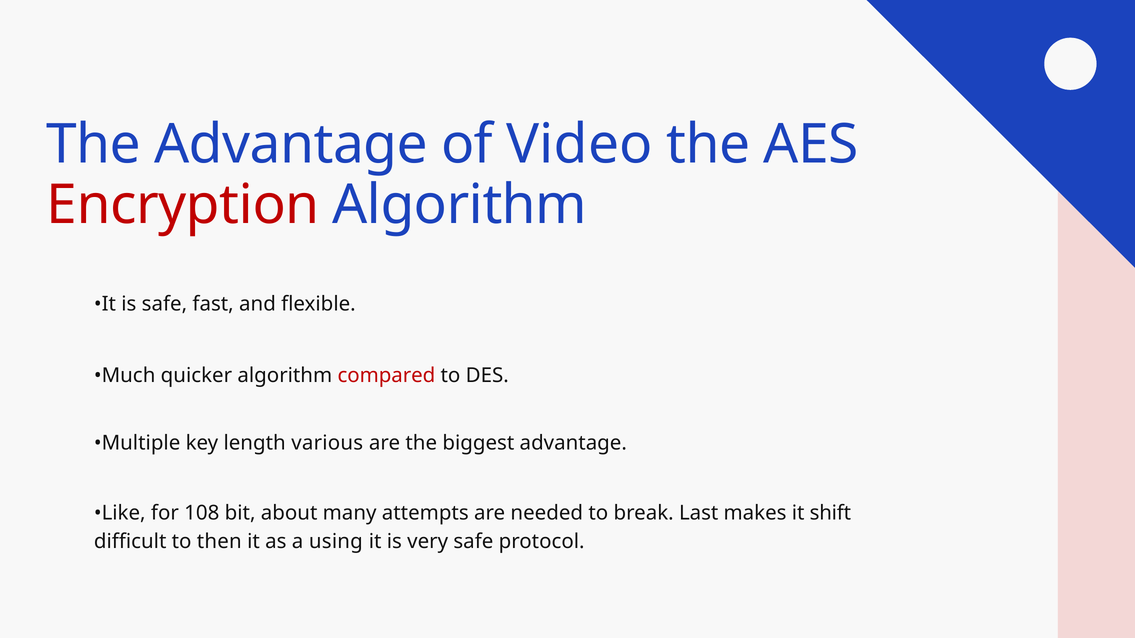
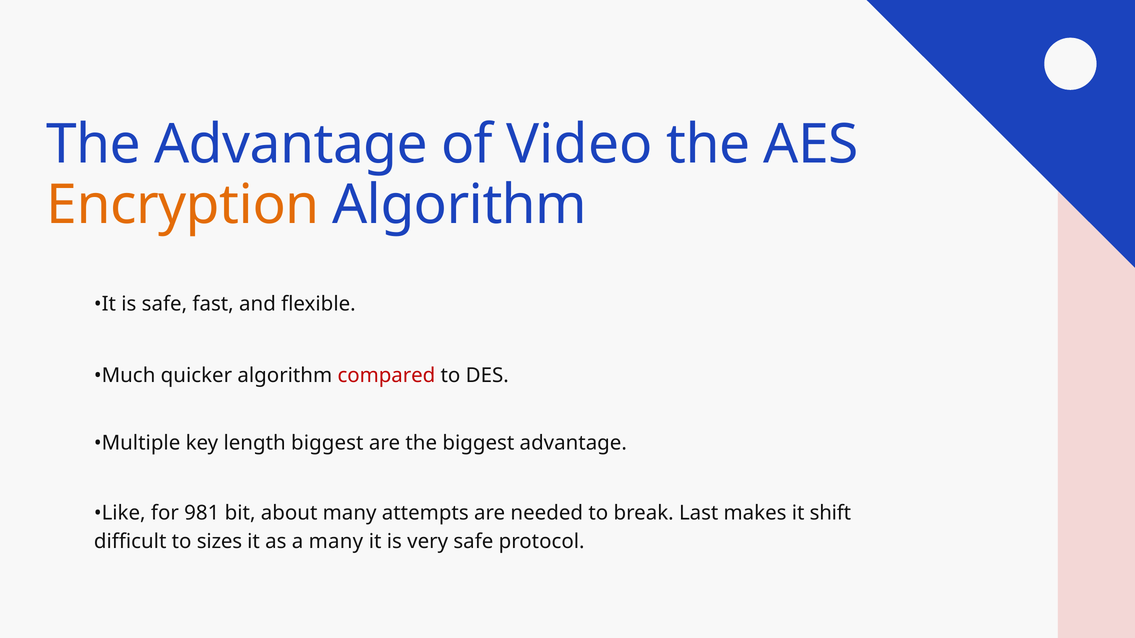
Encryption colour: red -> orange
length various: various -> biggest
108: 108 -> 981
then: then -> sizes
a using: using -> many
